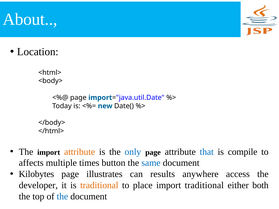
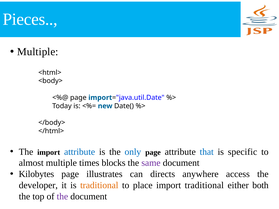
About: About -> Pieces
Location at (38, 52): Location -> Multiple
attribute at (80, 152) colour: orange -> blue
compile: compile -> specific
affects: affects -> almost
button: button -> blocks
same colour: blue -> purple
results: results -> directs
the at (62, 197) colour: blue -> purple
